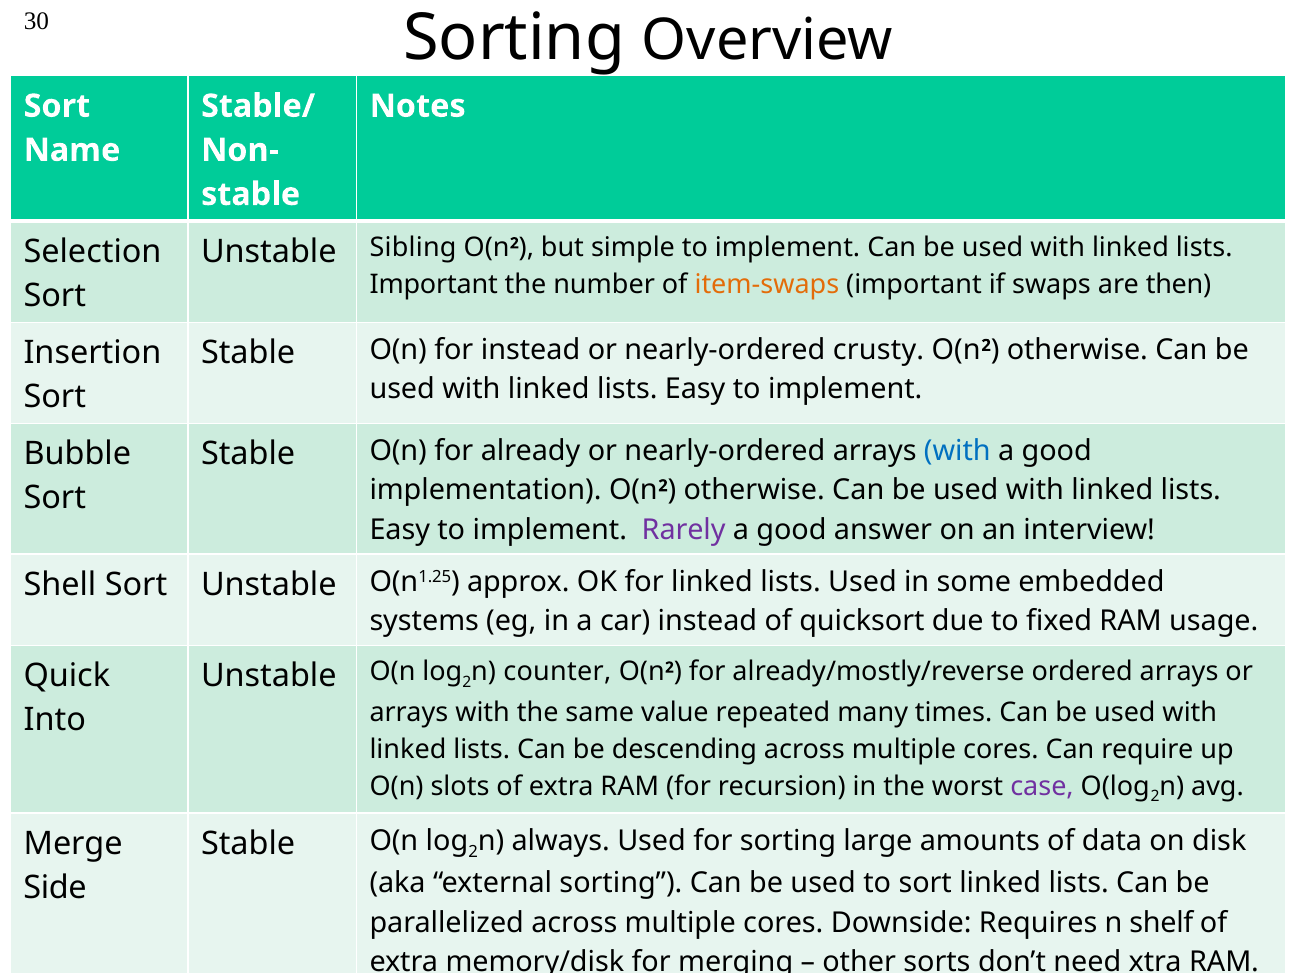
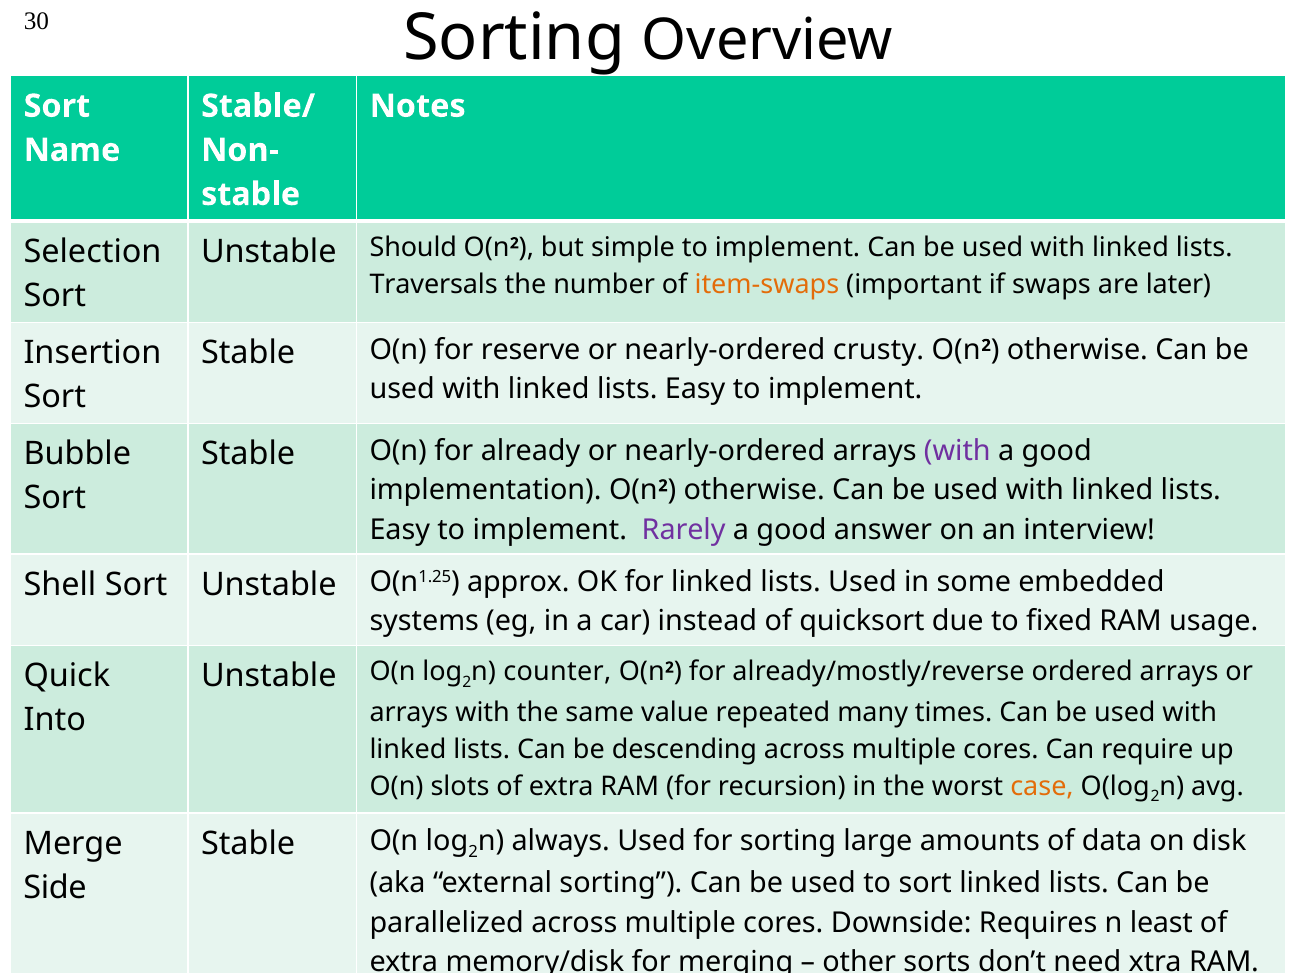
Sibling: Sibling -> Should
Important at (434, 285): Important -> Traversals
then: then -> later
for instead: instead -> reserve
with at (957, 451) colour: blue -> purple
case colour: purple -> orange
shelf: shelf -> least
